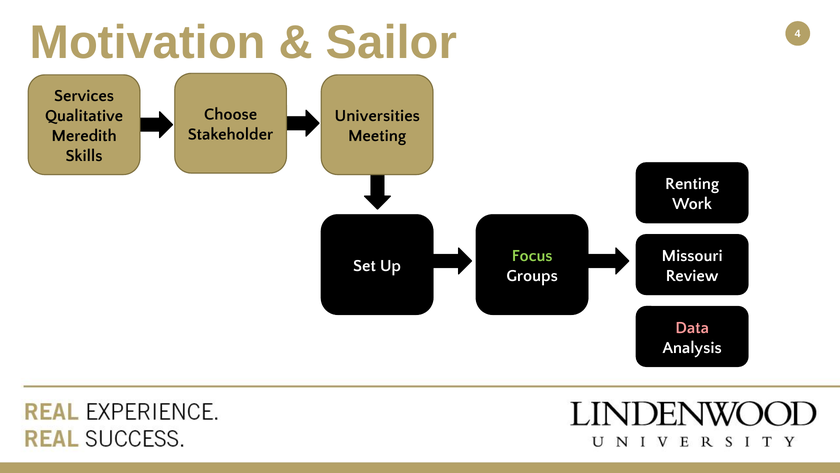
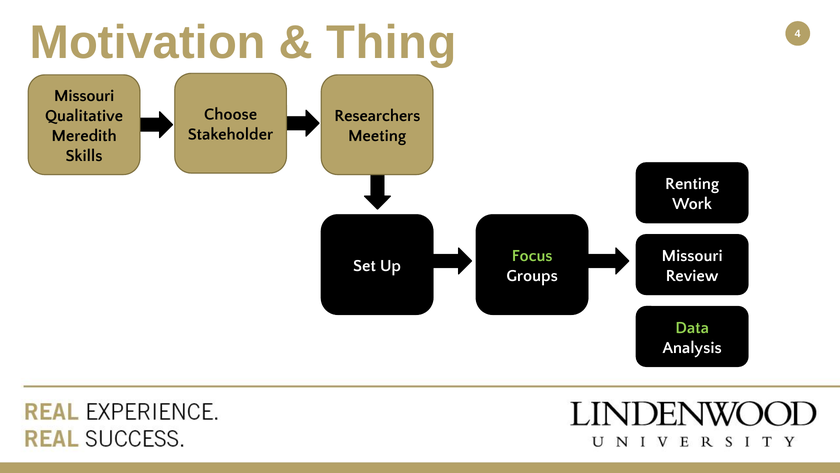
Sailor: Sailor -> Thing
Services at (84, 96): Services -> Missouri
Universities: Universities -> Researchers
Data colour: pink -> light green
